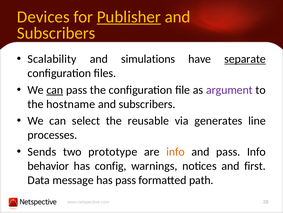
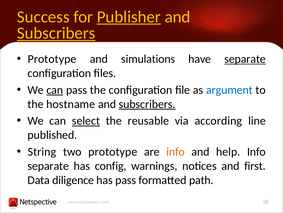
Devices: Devices -> Success
Subscribers at (56, 33) underline: none -> present
Scalability at (52, 59): Scalability -> Prototype
argument colour: purple -> blue
subscribers at (147, 104) underline: none -> present
select underline: none -> present
generates: generates -> according
processes: processes -> published
Sends: Sends -> String
and pass: pass -> help
behavior at (48, 165): behavior -> separate
message: message -> diligence
